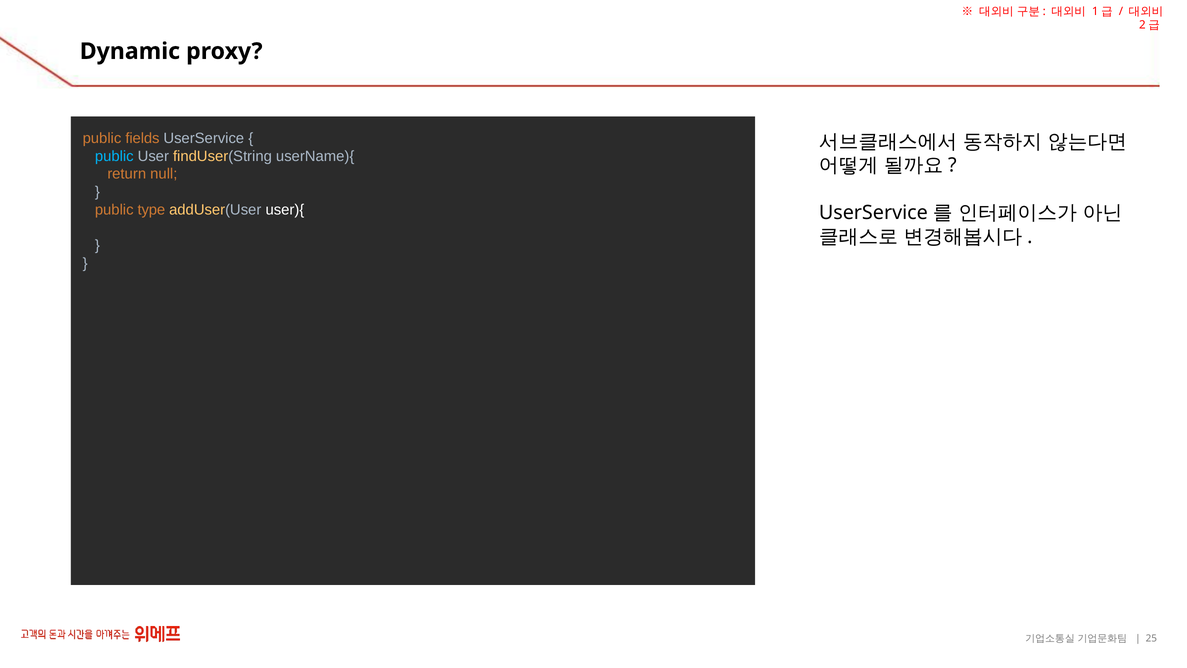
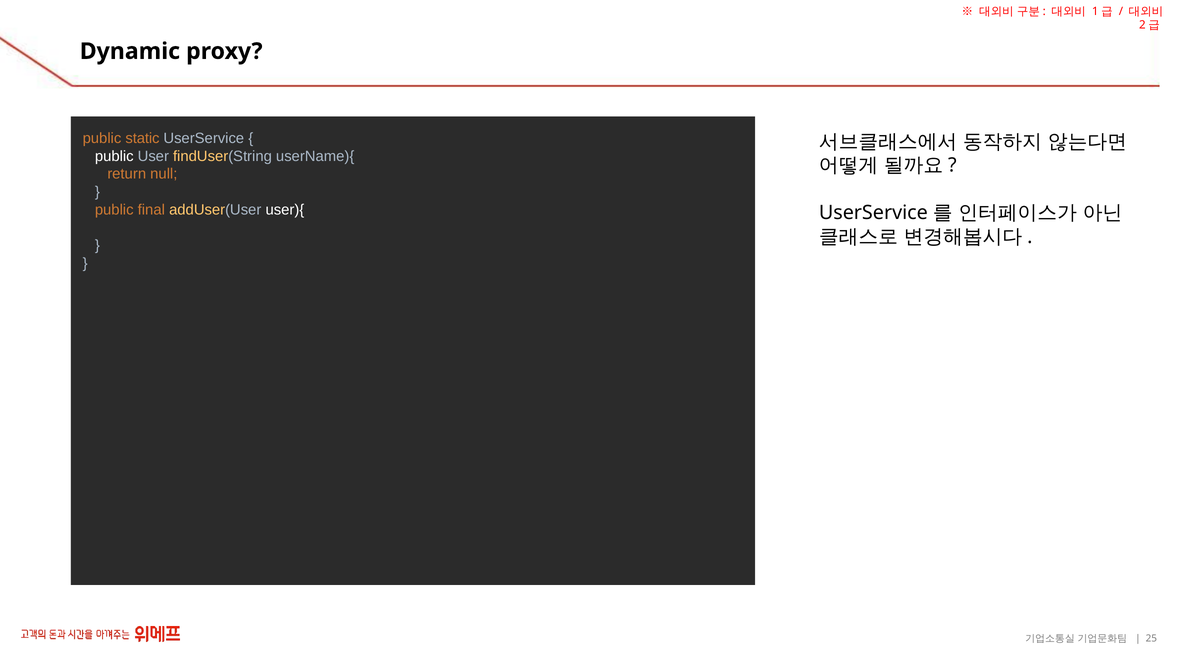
fields: fields -> static
public at (114, 156) colour: light blue -> white
type: type -> final
